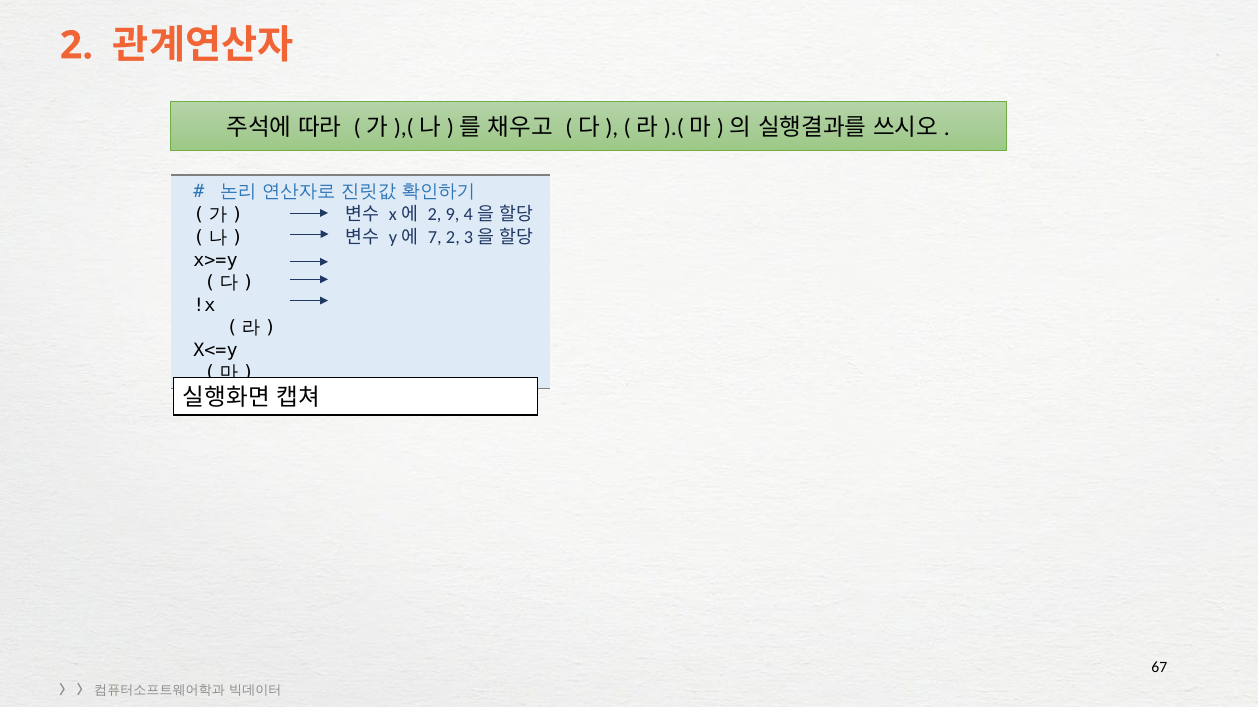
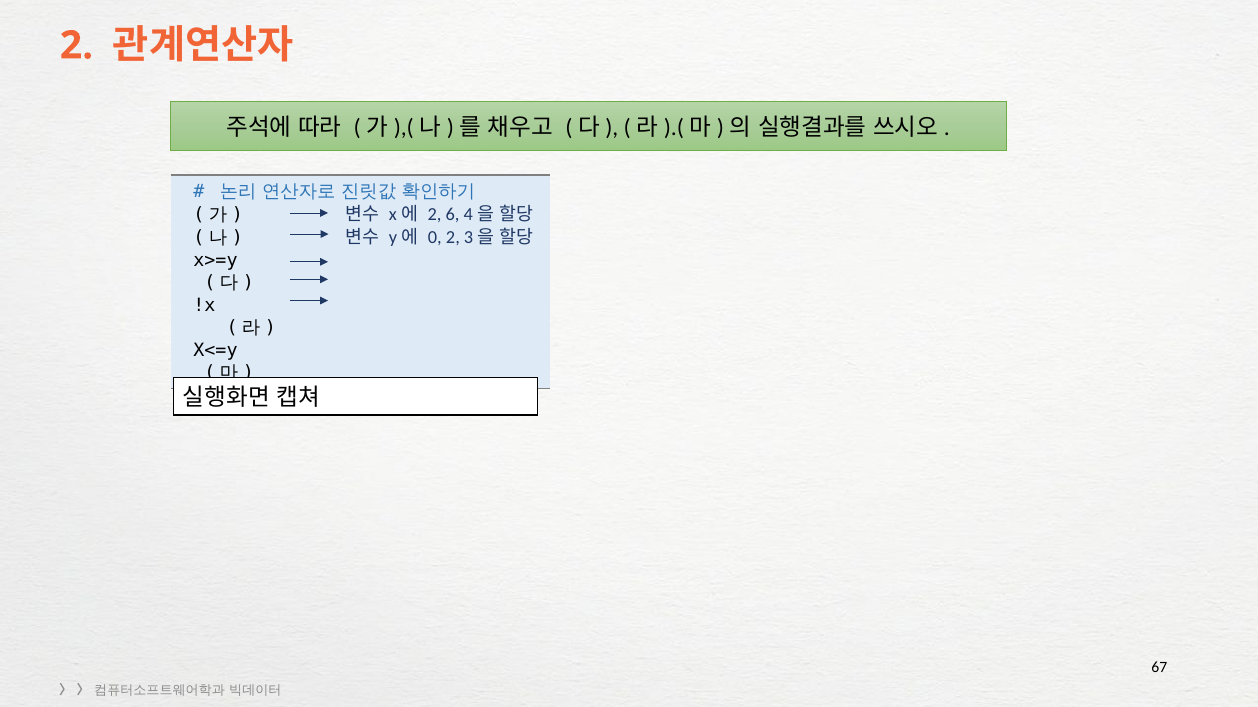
9: 9 -> 6
7: 7 -> 0
